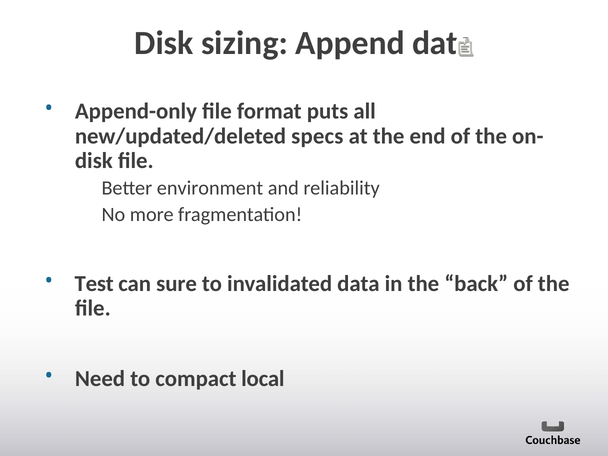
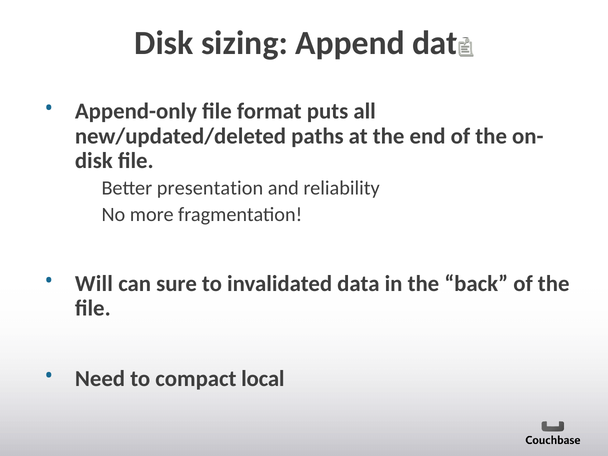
specs: specs -> paths
environment: environment -> presentation
Test: Test -> Will
